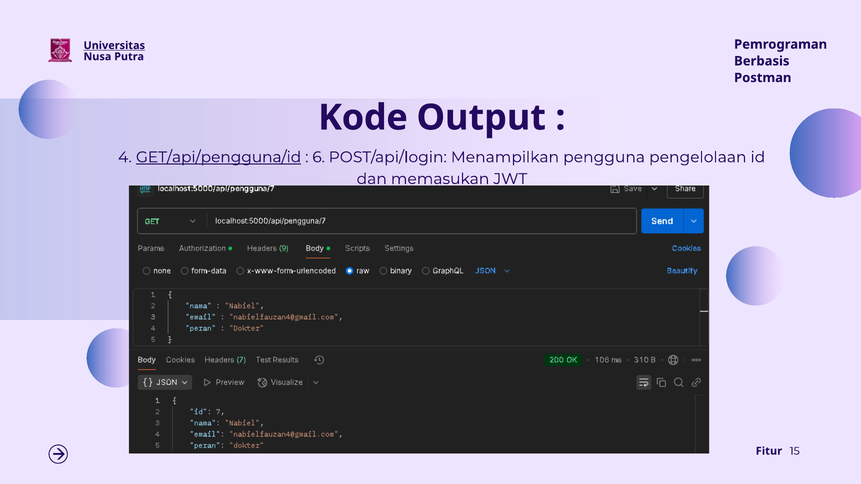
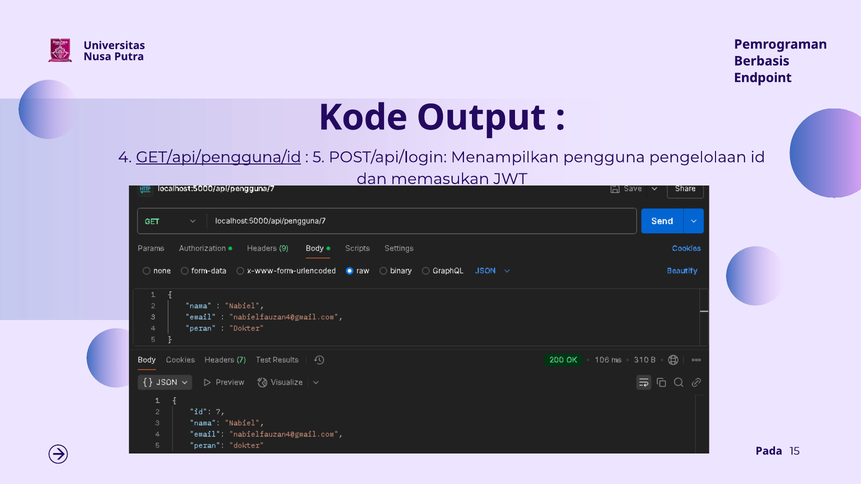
Universitas underline: present -> none
Postman: Postman -> Endpoint
6: 6 -> 5
Fitur: Fitur -> Pada
